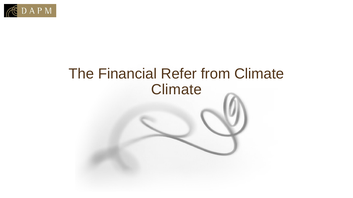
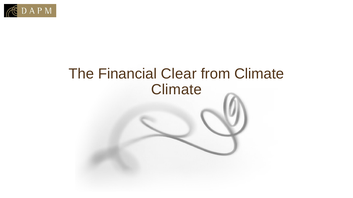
Refer: Refer -> Clear
